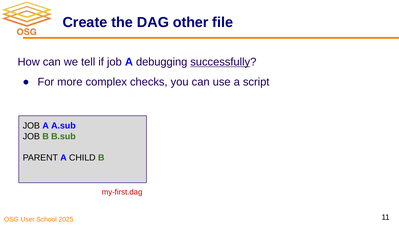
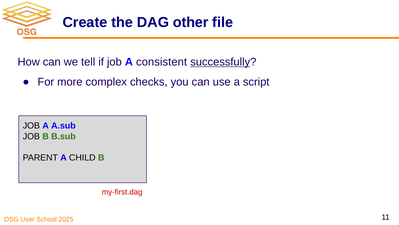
debugging: debugging -> consistent
